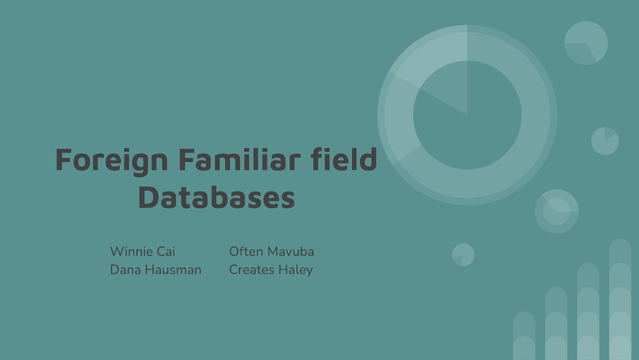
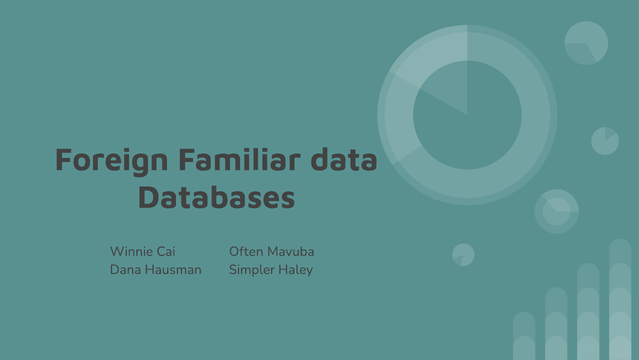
field: field -> data
Creates: Creates -> Simpler
